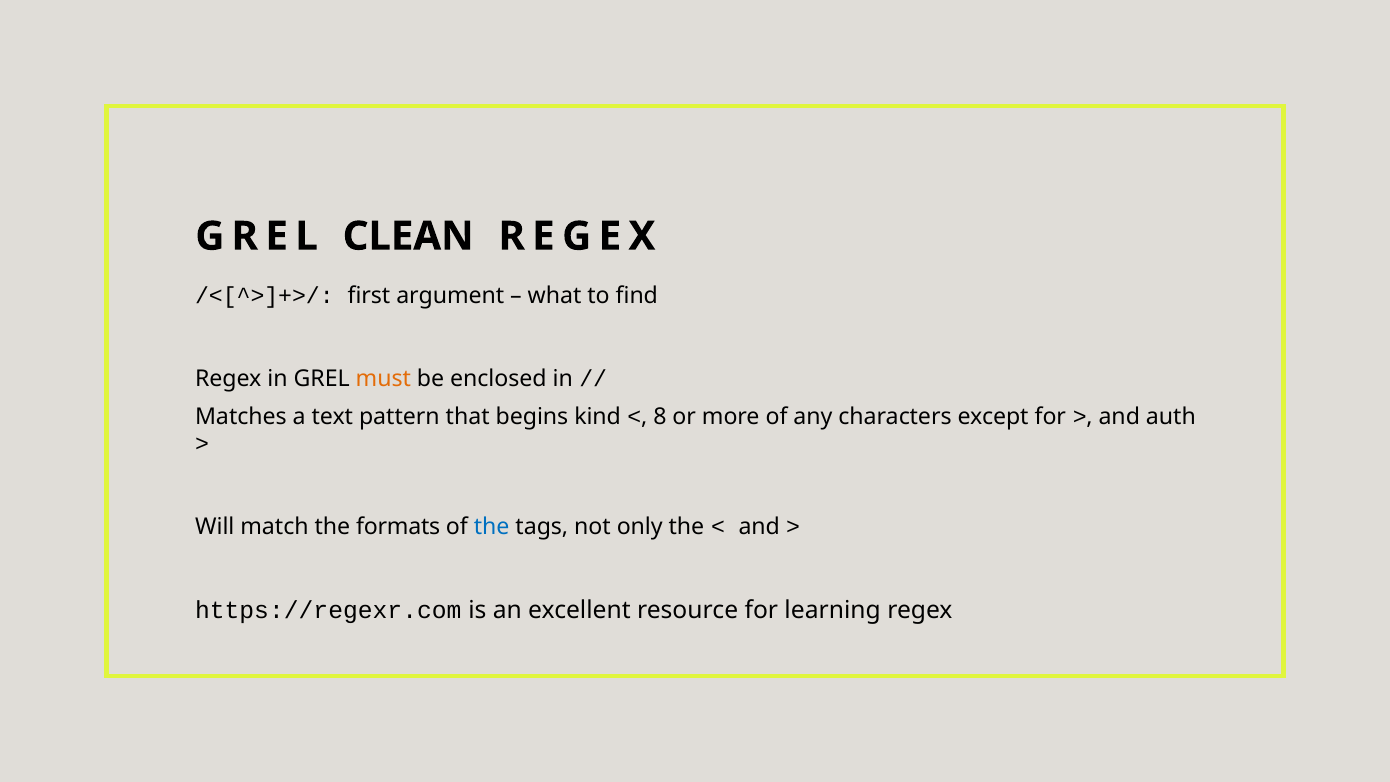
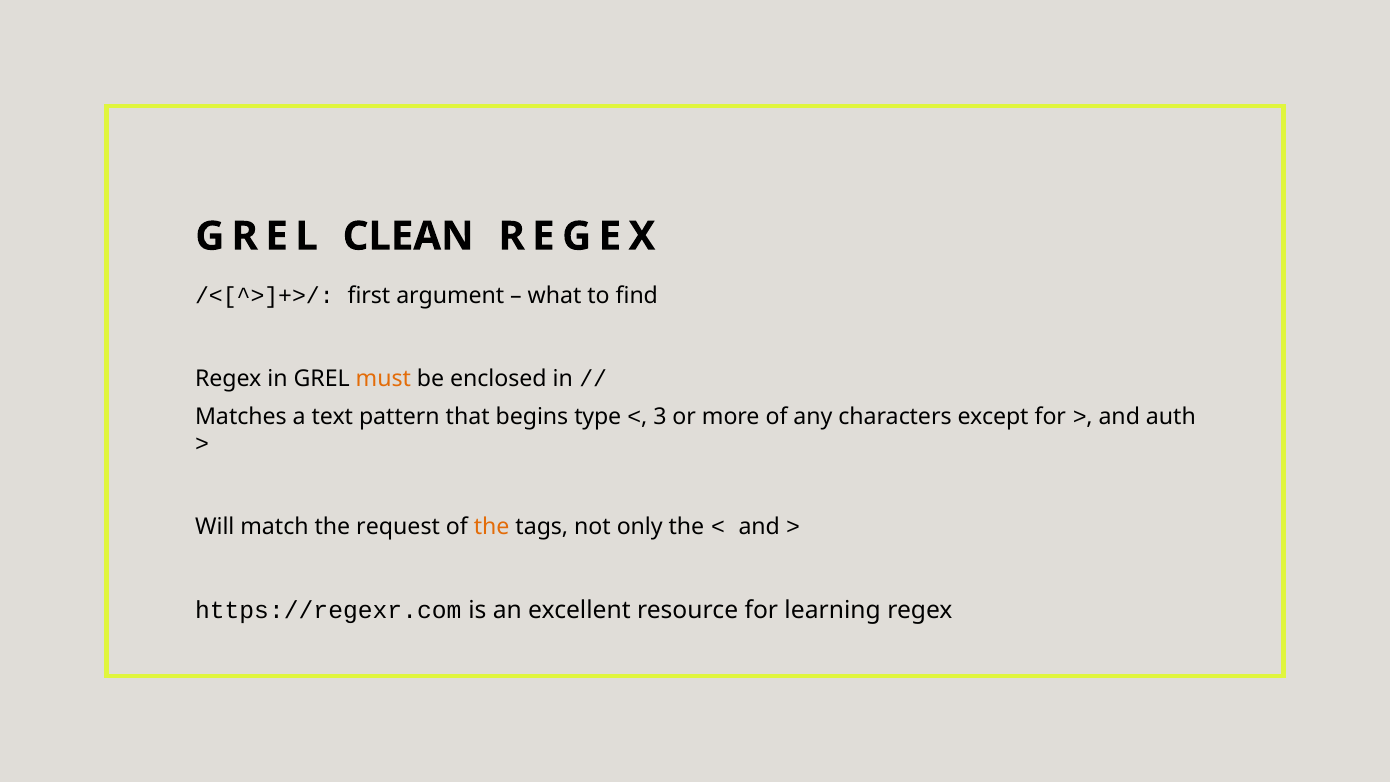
kind: kind -> type
8: 8 -> 3
formats: formats -> request
the at (492, 526) colour: blue -> orange
